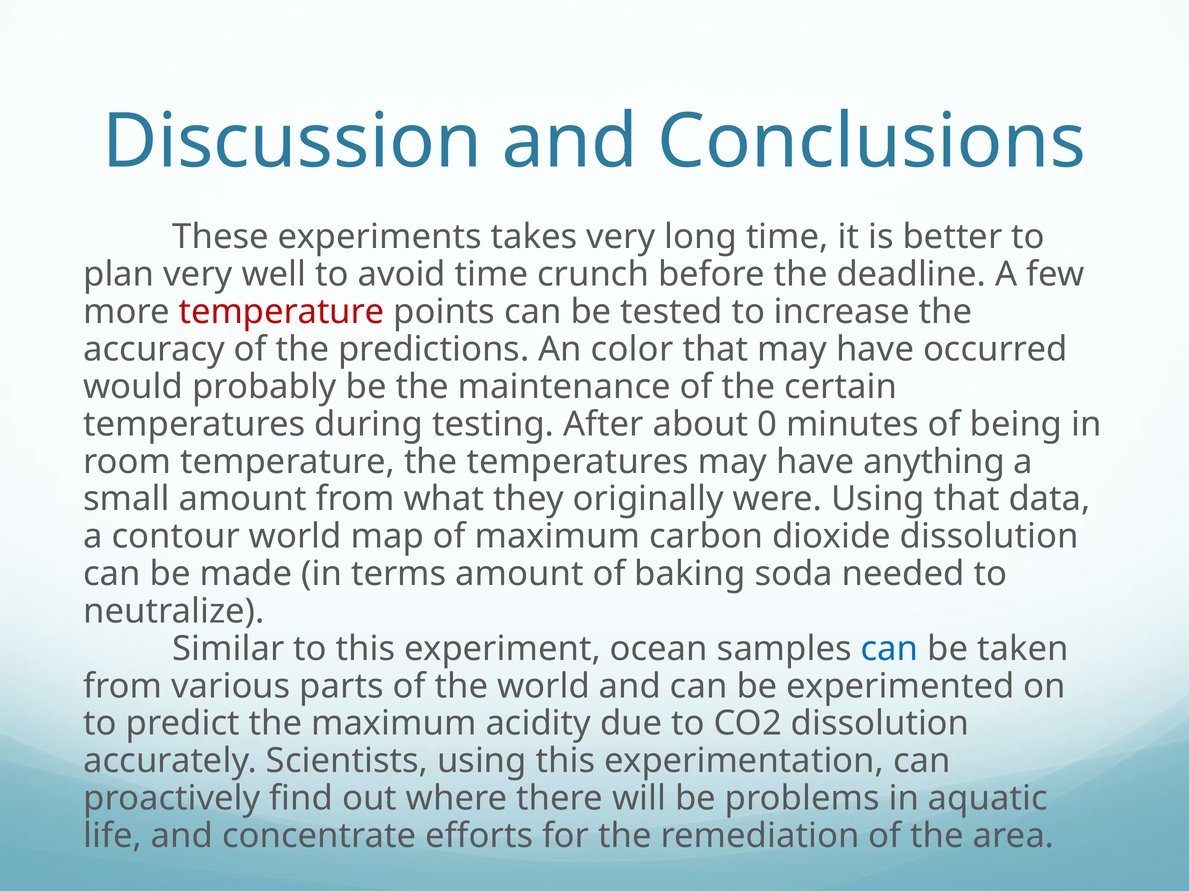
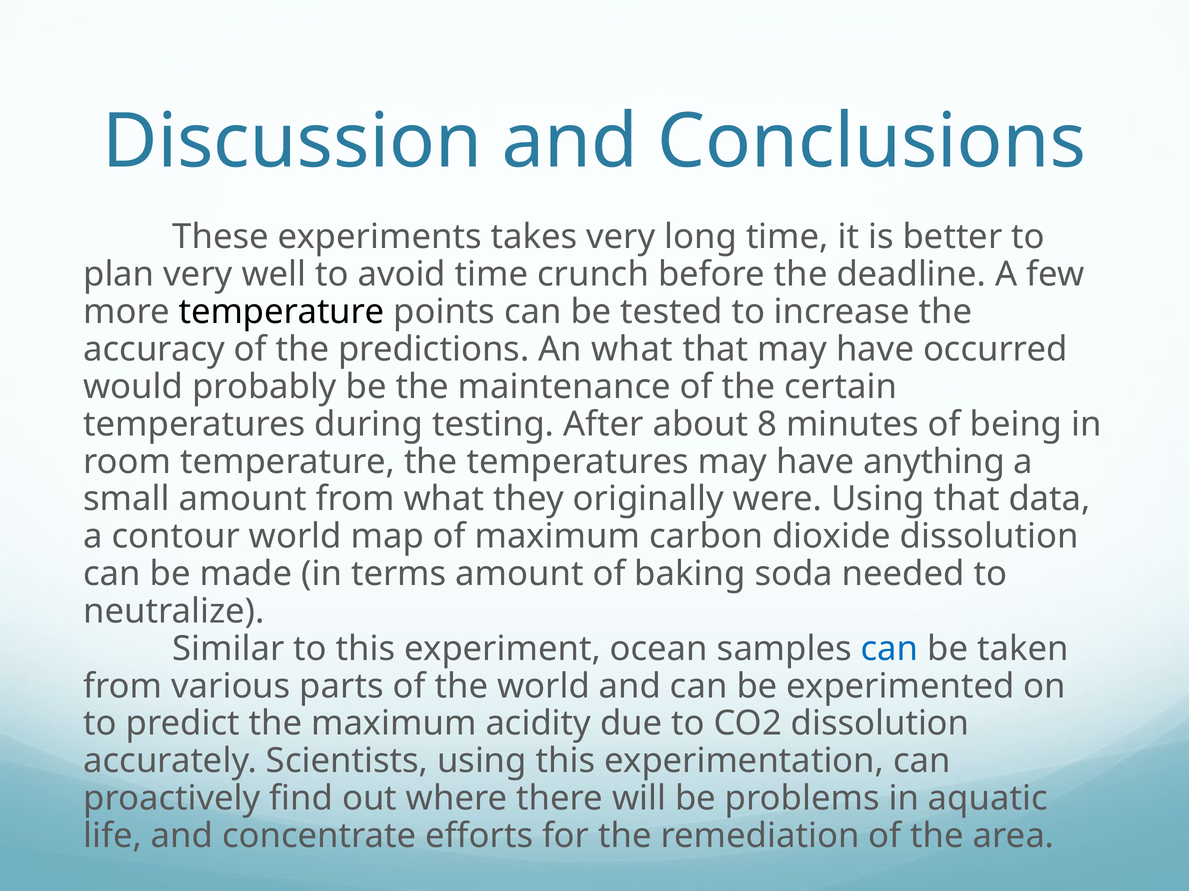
temperature at (282, 312) colour: red -> black
An color: color -> what
0: 0 -> 8
